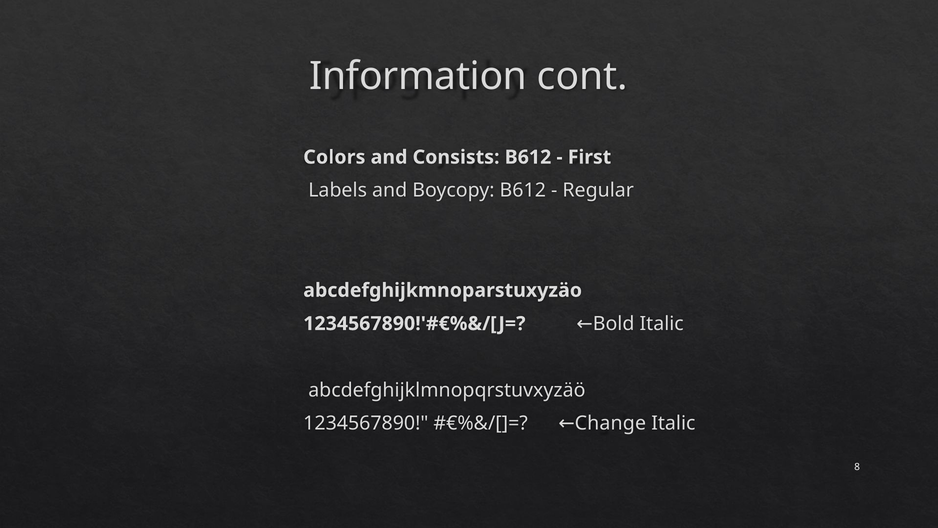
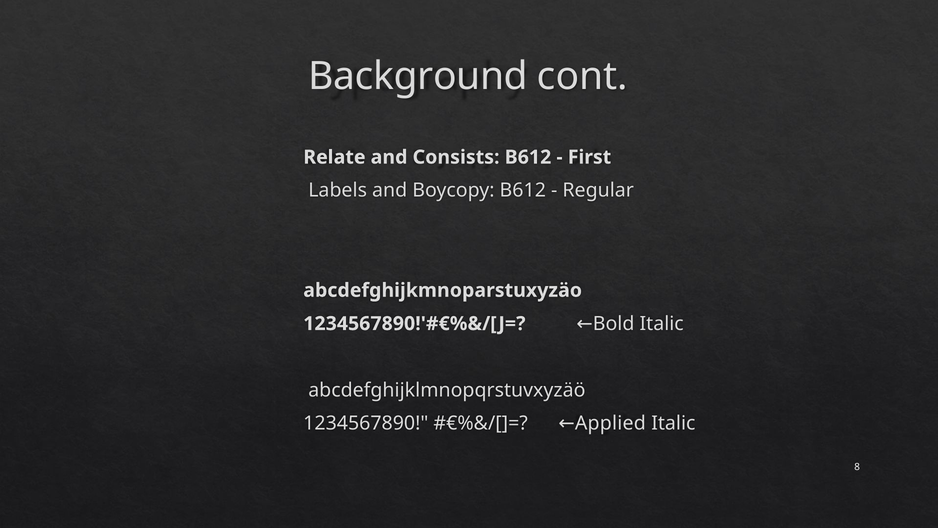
Information: Information -> Background
Colors: Colors -> Relate
Change: Change -> Applied
